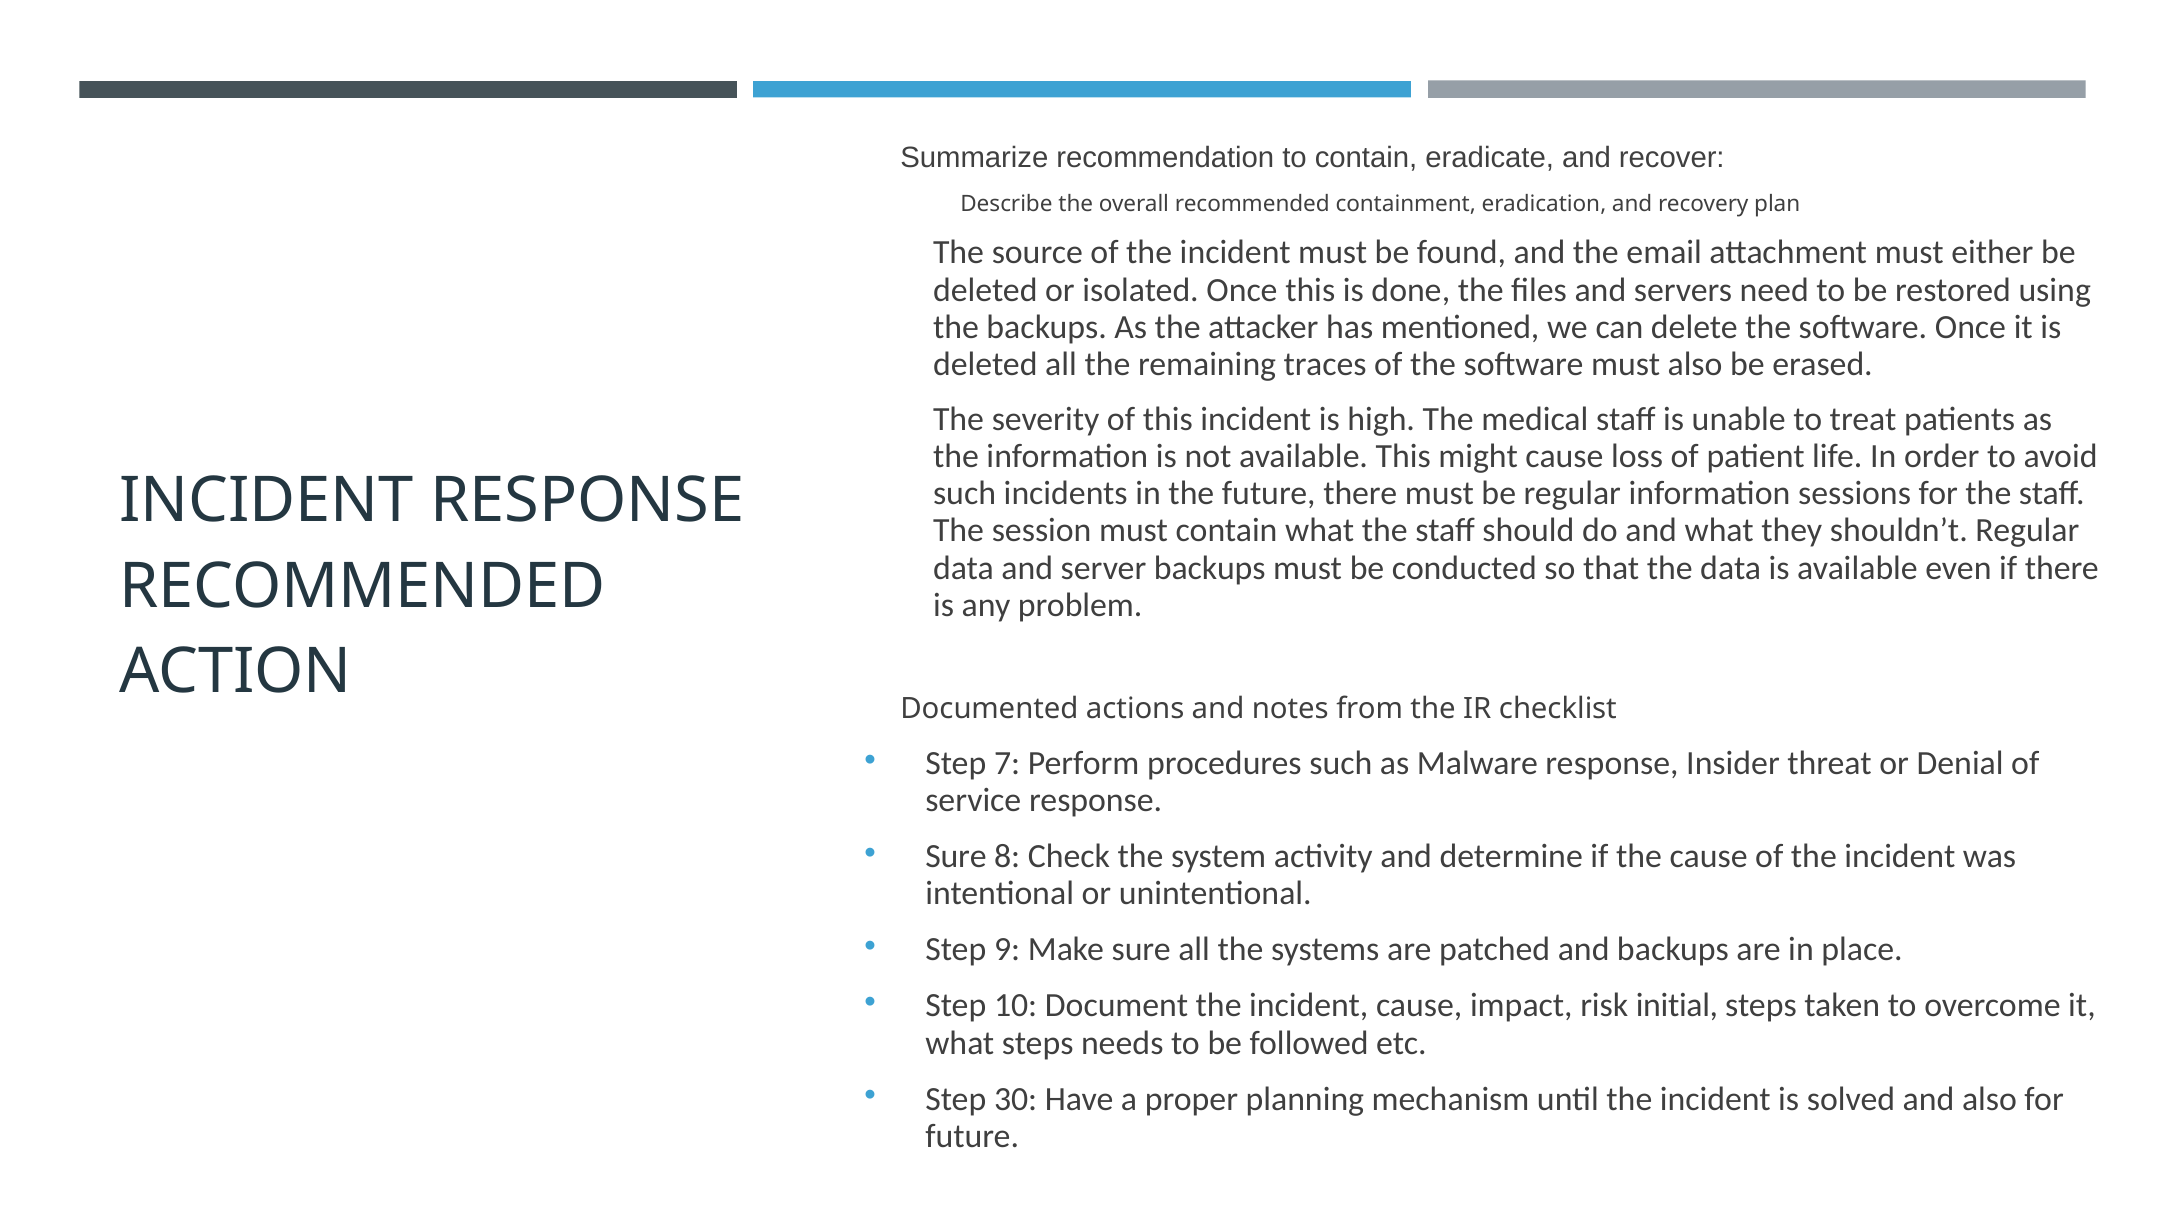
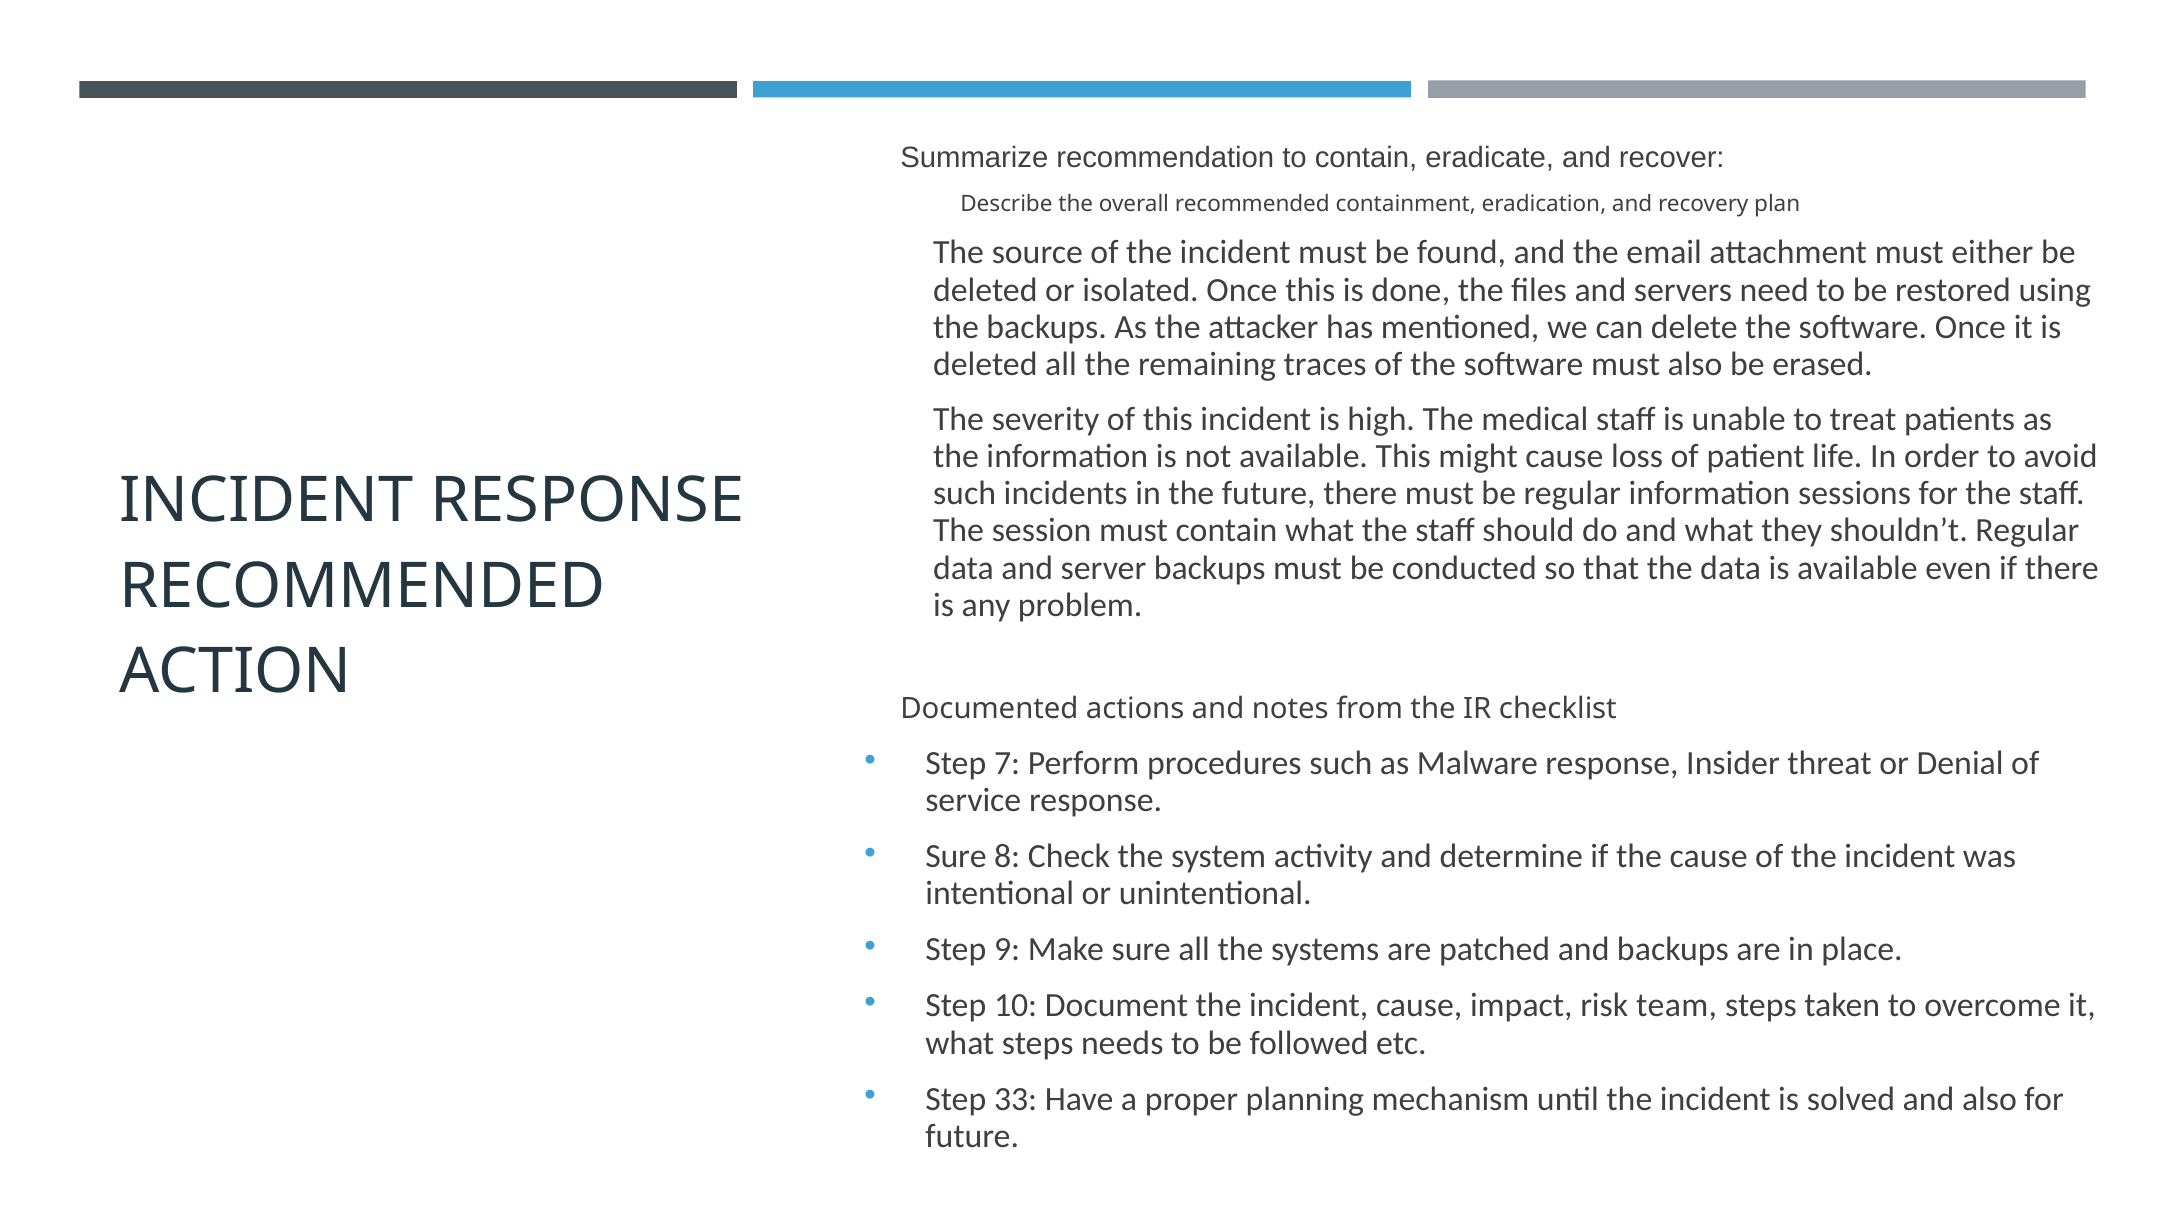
initial: initial -> team
30: 30 -> 33
